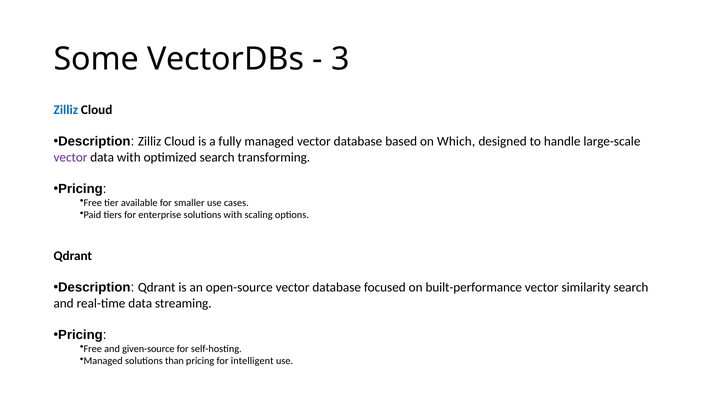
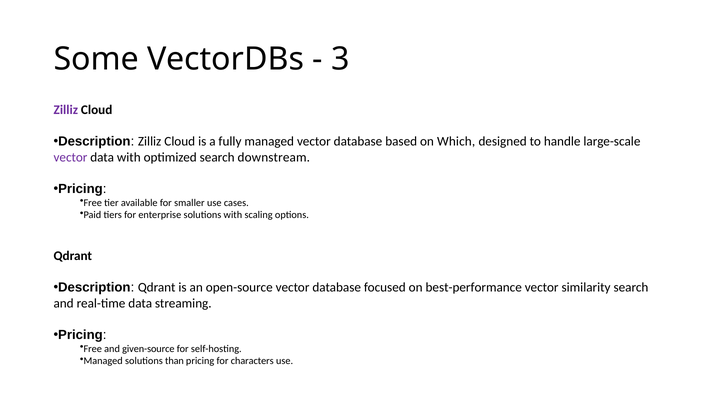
Zilliz at (66, 110) colour: blue -> purple
transforming: transforming -> downstream
built-performance: built-performance -> best-performance
intelligent: intelligent -> characters
